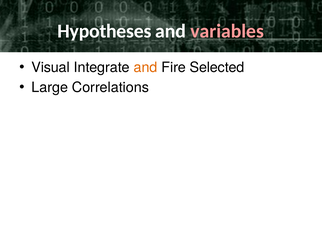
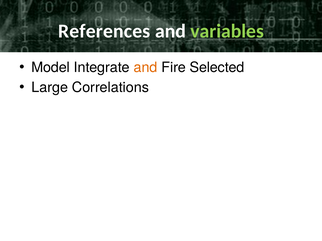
Hypotheses: Hypotheses -> References
variables colour: pink -> light green
Visual: Visual -> Model
